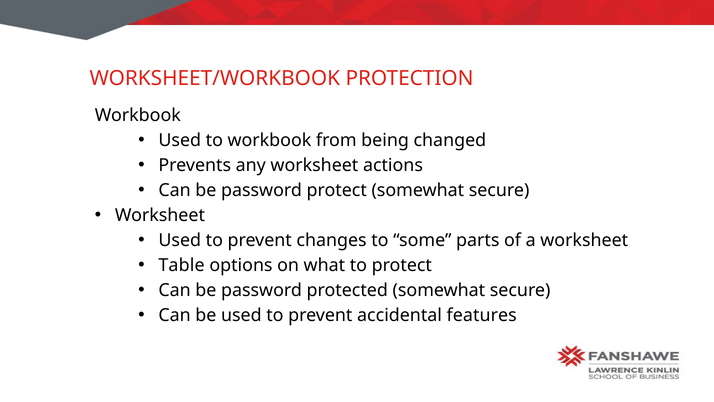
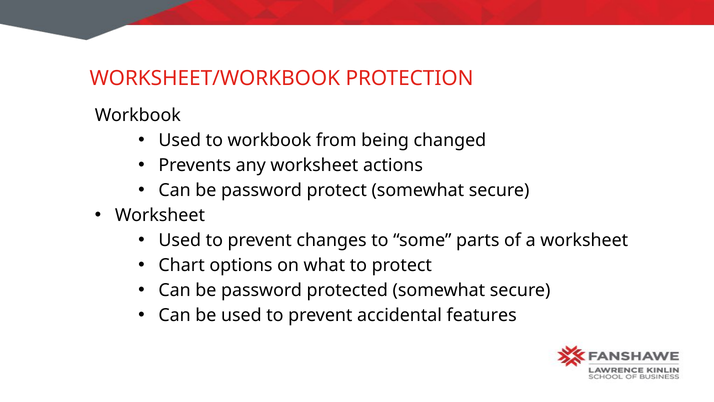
Table: Table -> Chart
